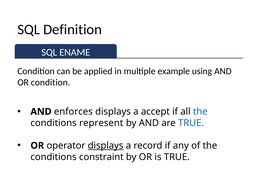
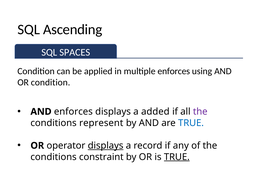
Definition: Definition -> Ascending
ENAME: ENAME -> SPACES
multiple example: example -> enforces
accept: accept -> added
the at (200, 111) colour: blue -> purple
TRUE at (177, 157) underline: none -> present
